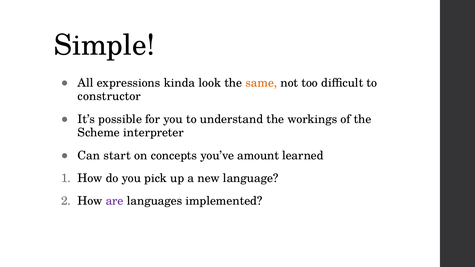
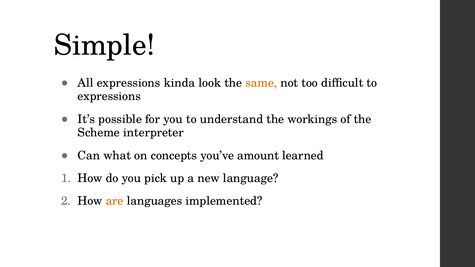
constructor at (109, 96): constructor -> expressions
start: start -> what
are colour: purple -> orange
